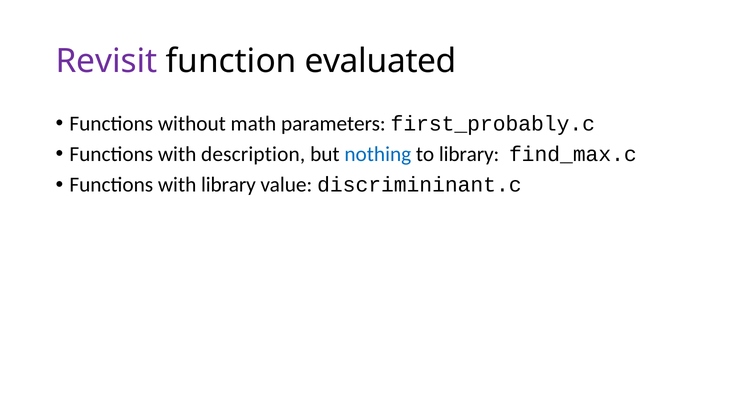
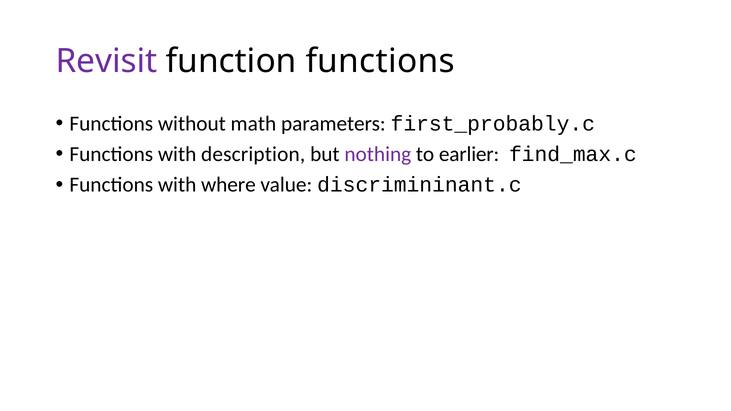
function evaluated: evaluated -> functions
nothing colour: blue -> purple
to library: library -> earlier
with library: library -> where
